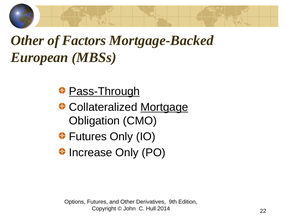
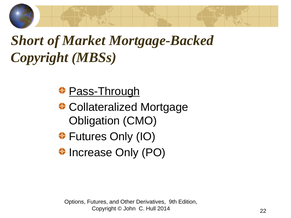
Other at (27, 41): Other -> Short
Factors: Factors -> Market
European at (39, 58): European -> Copyright
Mortgage underline: present -> none
